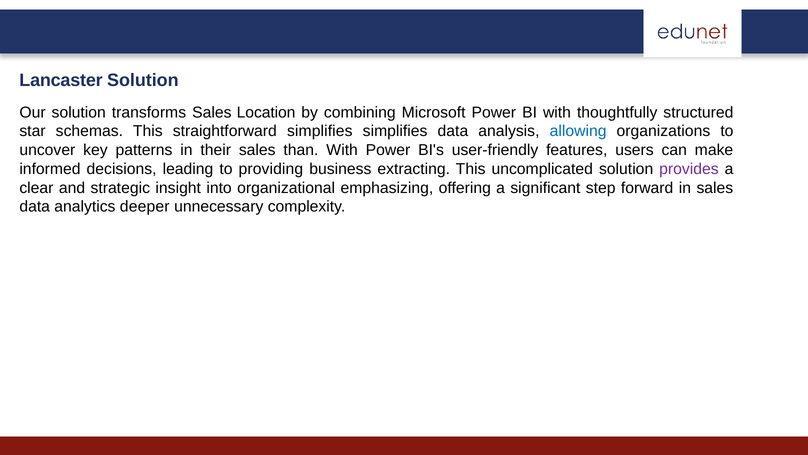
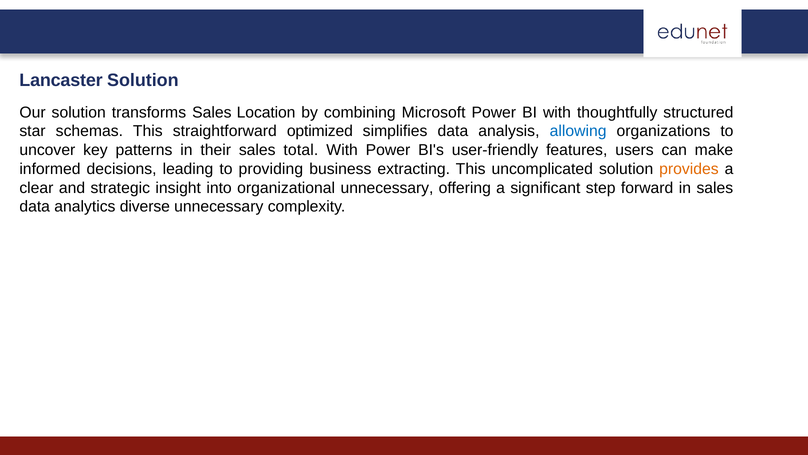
straightforward simplifies: simplifies -> optimized
than: than -> total
provides colour: purple -> orange
organizational emphasizing: emphasizing -> unnecessary
deeper: deeper -> diverse
